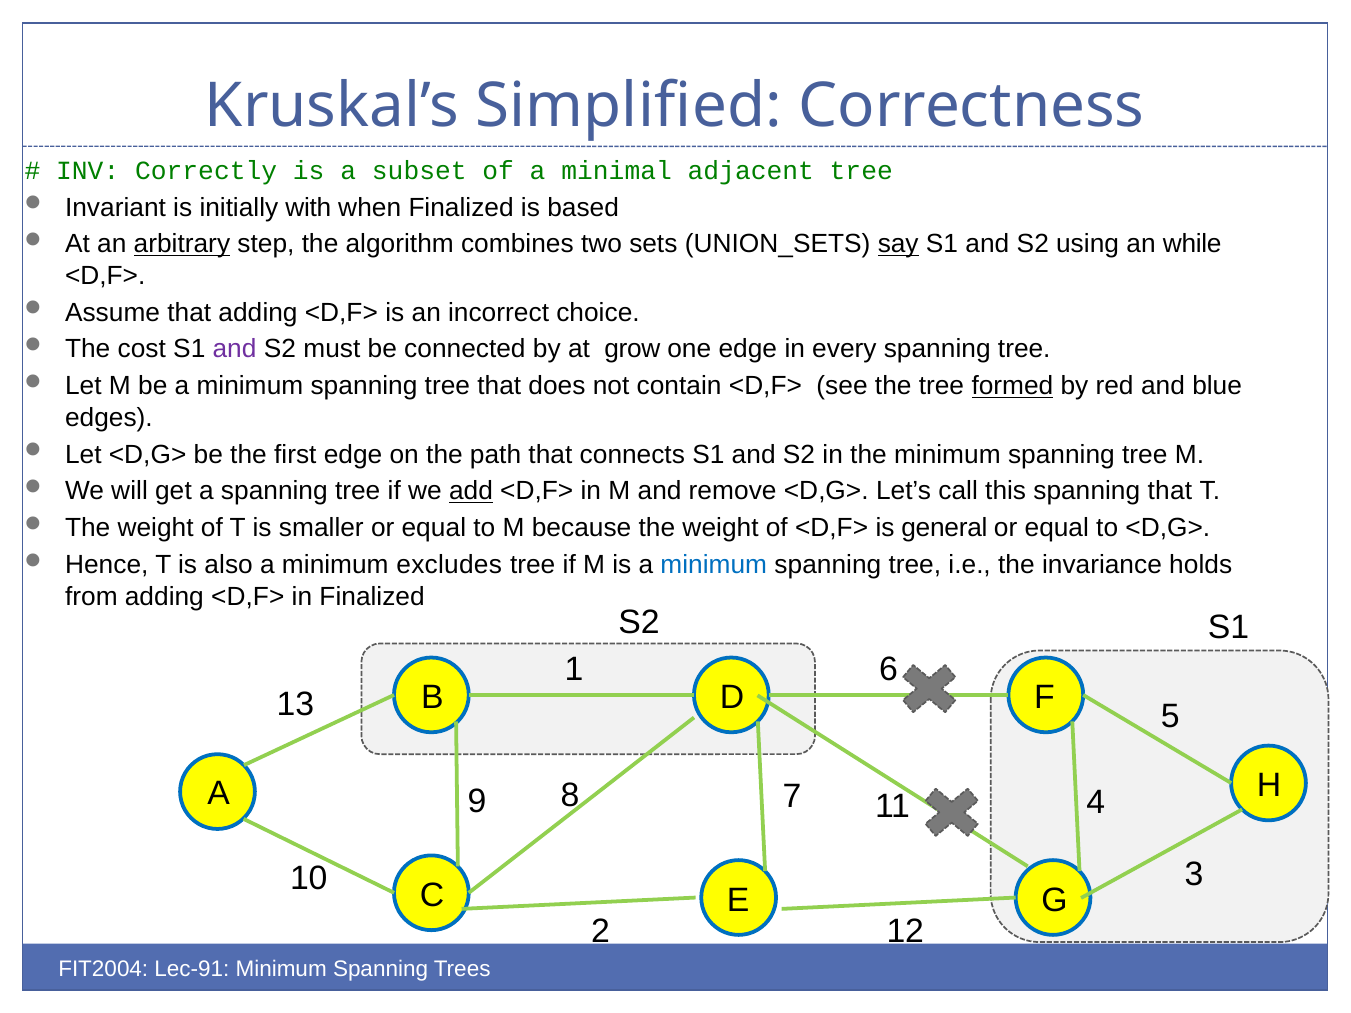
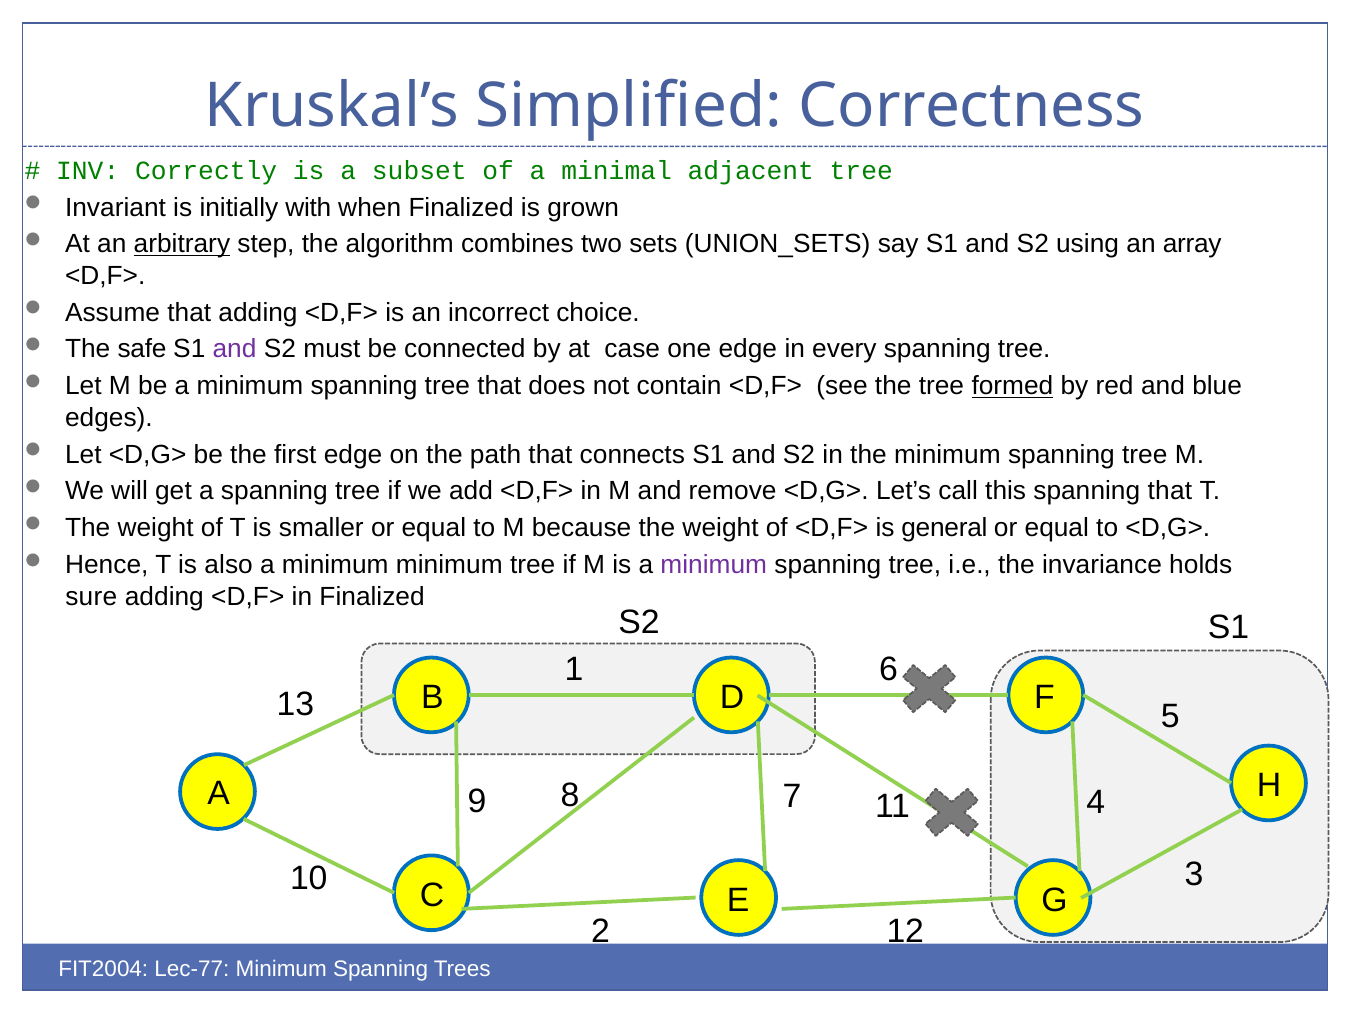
based: based -> grown
say underline: present -> none
while: while -> array
cost: cost -> safe
grow: grow -> case
add underline: present -> none
minimum excludes: excludes -> minimum
minimum at (714, 565) colour: blue -> purple
from: from -> sure
Lec-91: Lec-91 -> Lec-77
